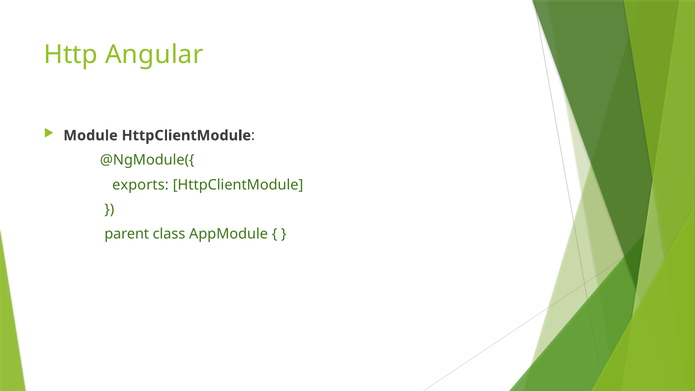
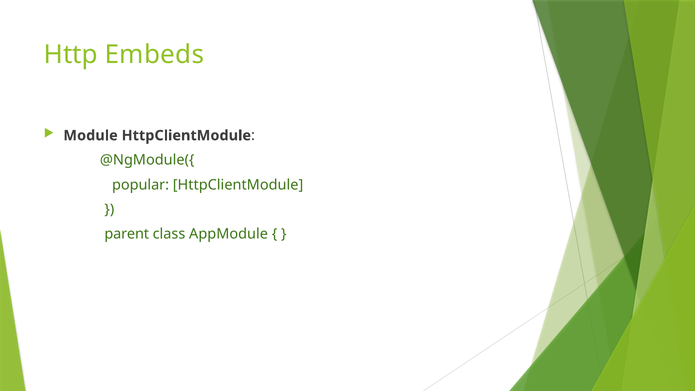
Angular: Angular -> Embeds
exports: exports -> popular
